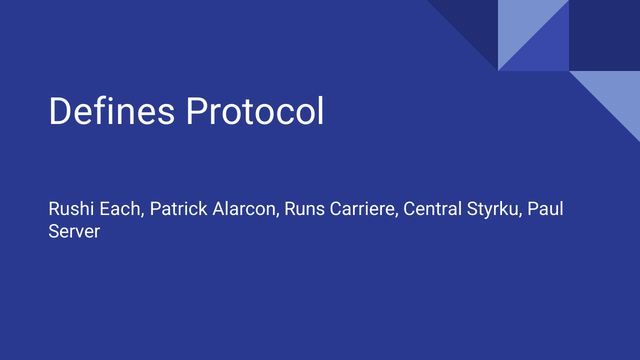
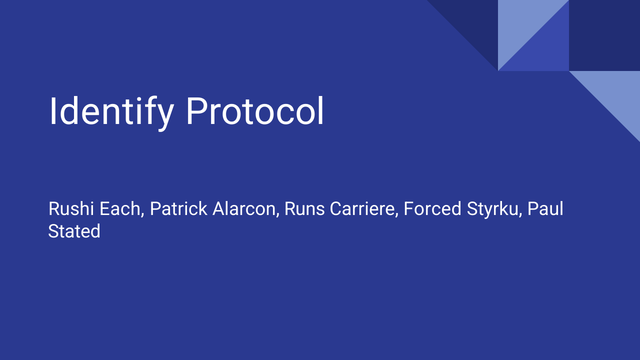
Defines: Defines -> Identify
Central: Central -> Forced
Server: Server -> Stated
